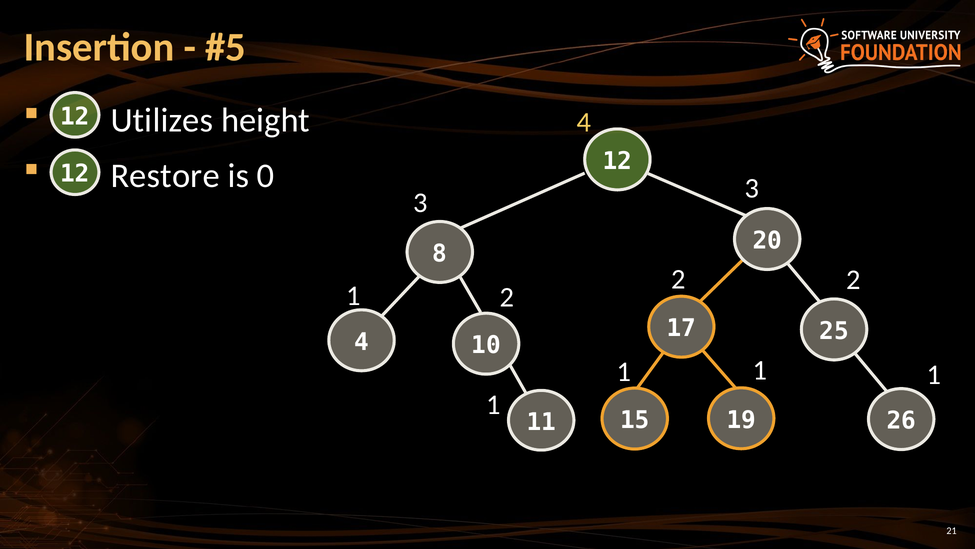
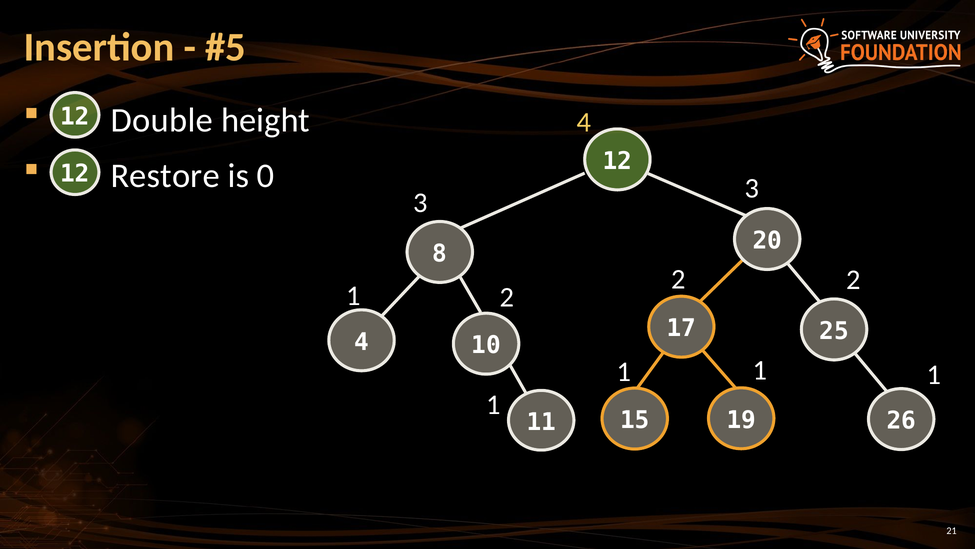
Utilizes: Utilizes -> Double
